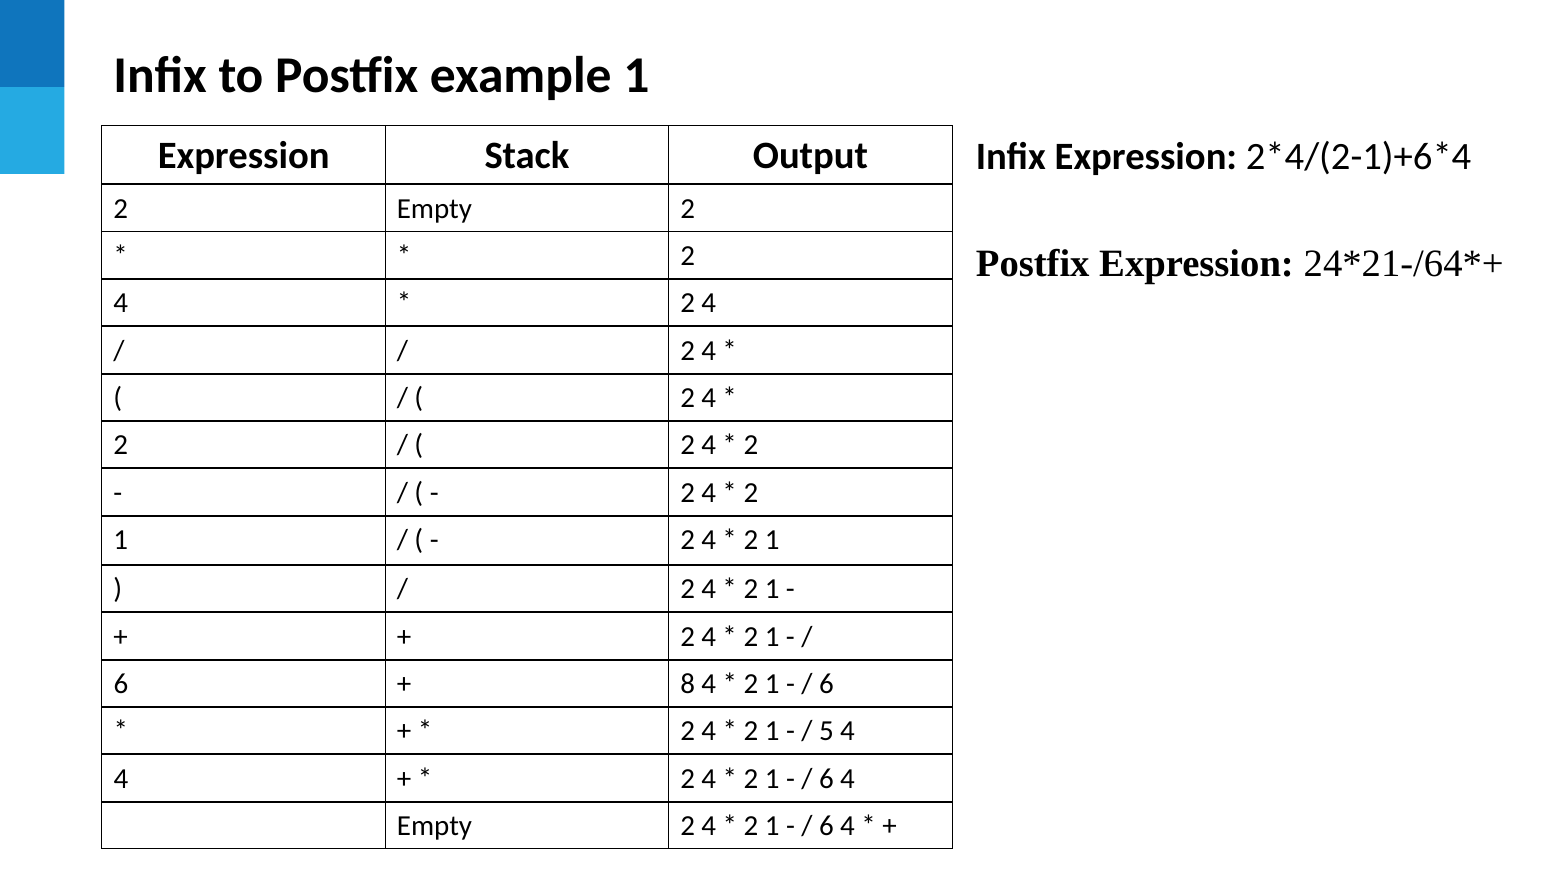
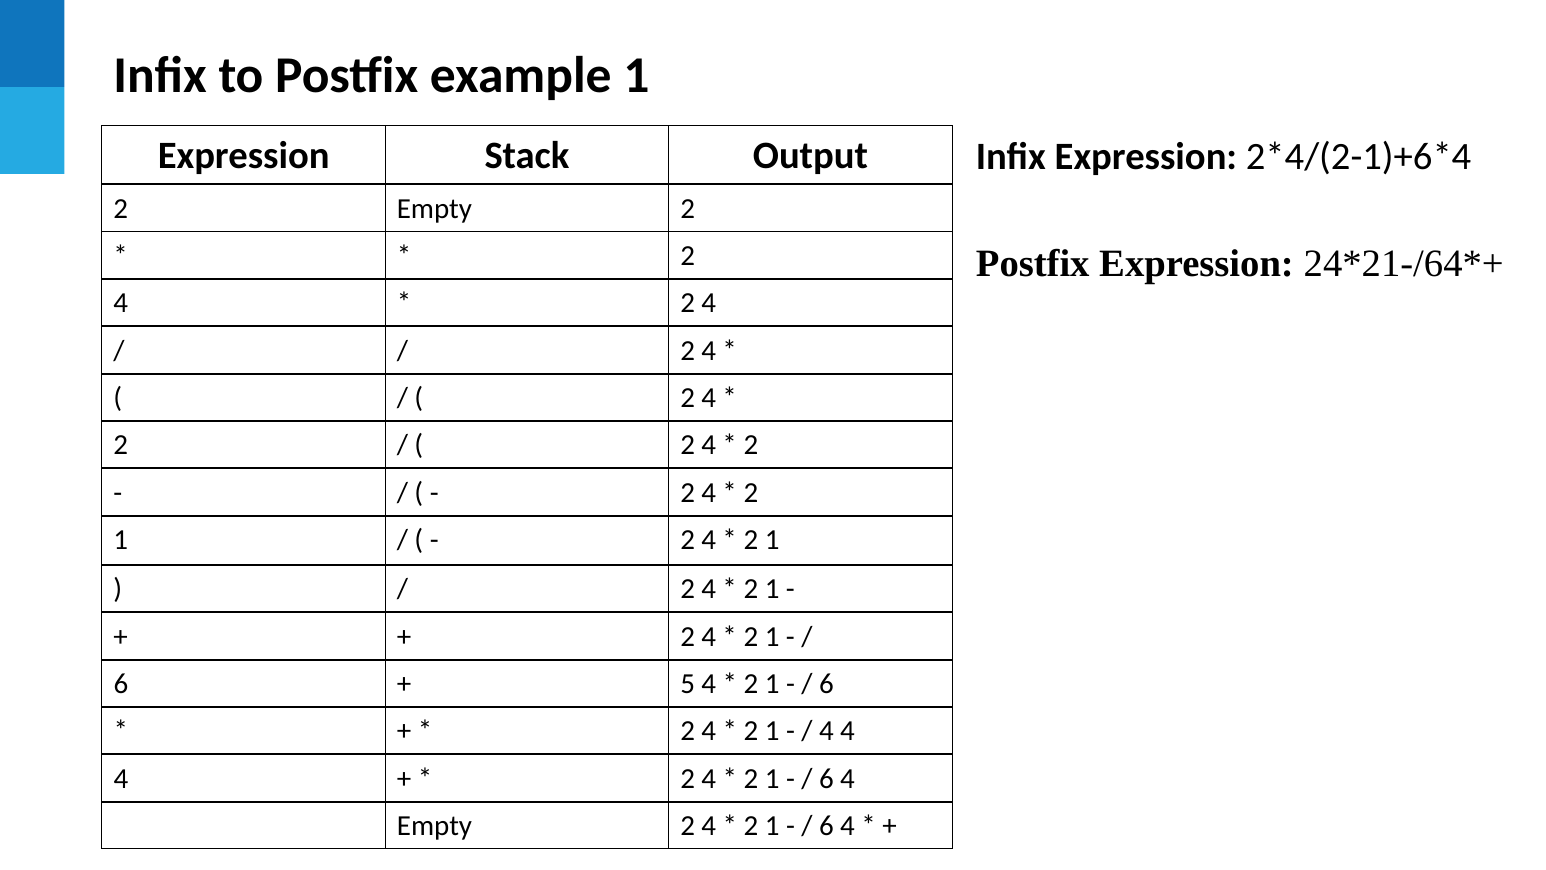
8: 8 -> 5
5 at (827, 731): 5 -> 4
